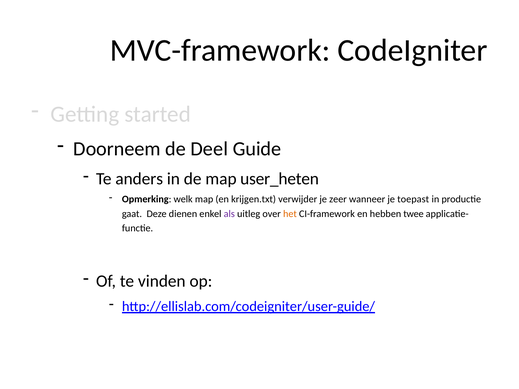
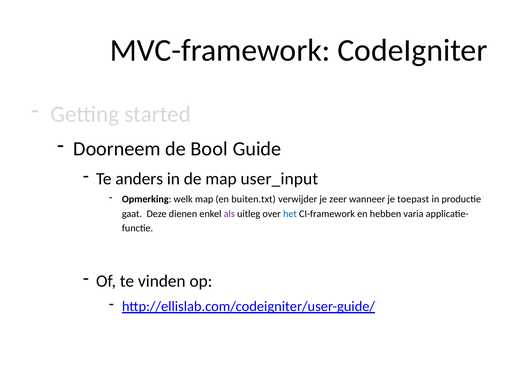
Deel: Deel -> Bool
user_heten: user_heten -> user_input
krijgen.txt: krijgen.txt -> buiten.txt
het colour: orange -> blue
twee: twee -> varia
